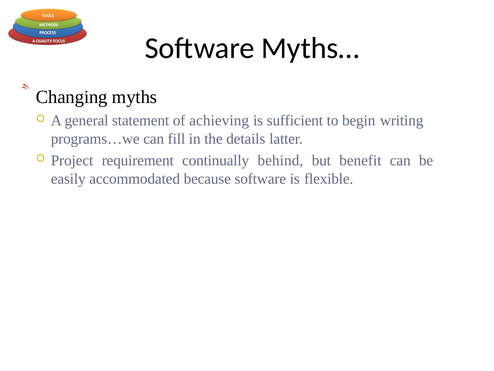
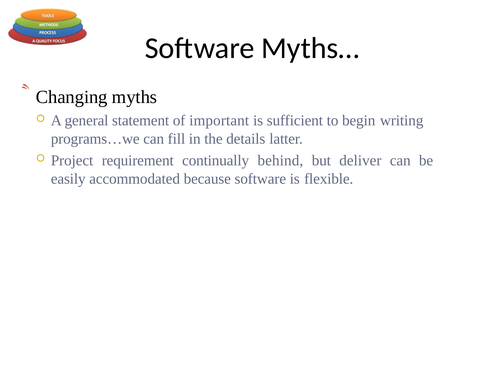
achieving: achieving -> important
benefit: benefit -> deliver
